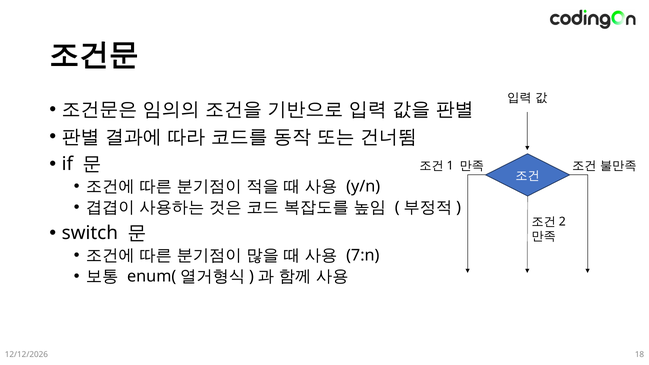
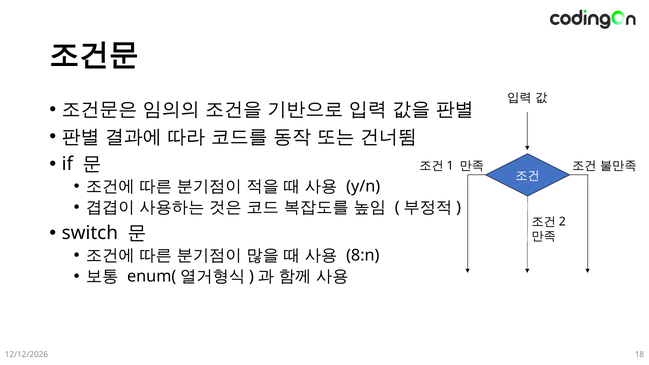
7:n: 7:n -> 8:n
